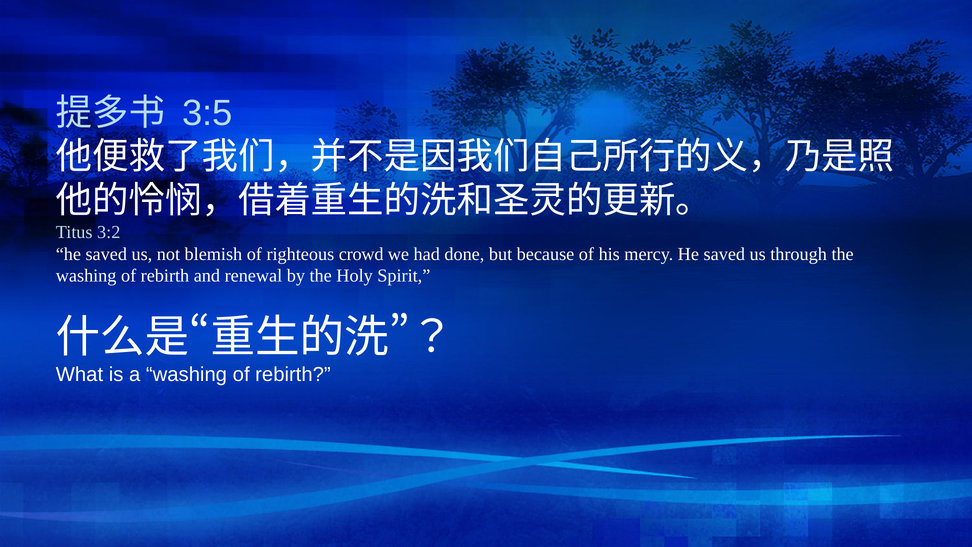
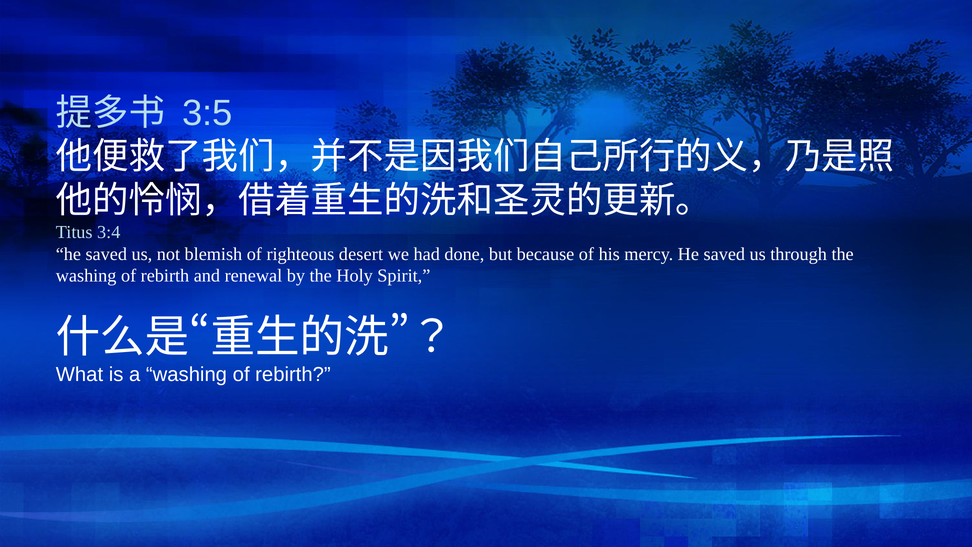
3:2: 3:2 -> 3:4
crowd: crowd -> desert
